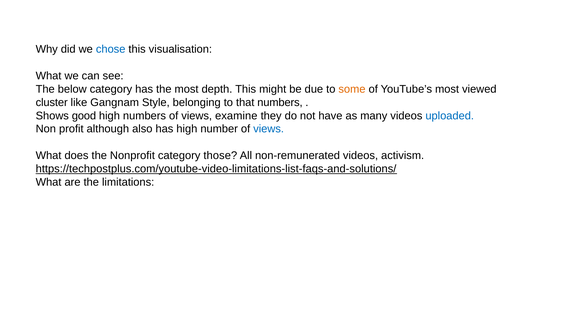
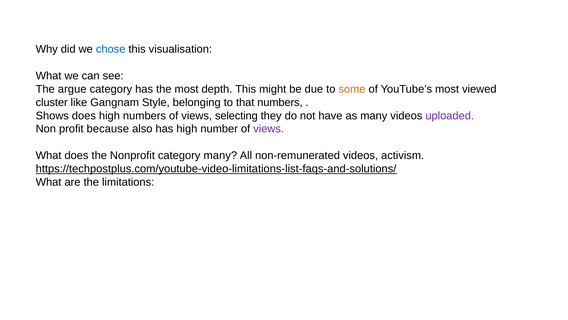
below: below -> argue
Shows good: good -> does
examine: examine -> selecting
uploaded colour: blue -> purple
although: although -> because
views at (269, 129) colour: blue -> purple
category those: those -> many
